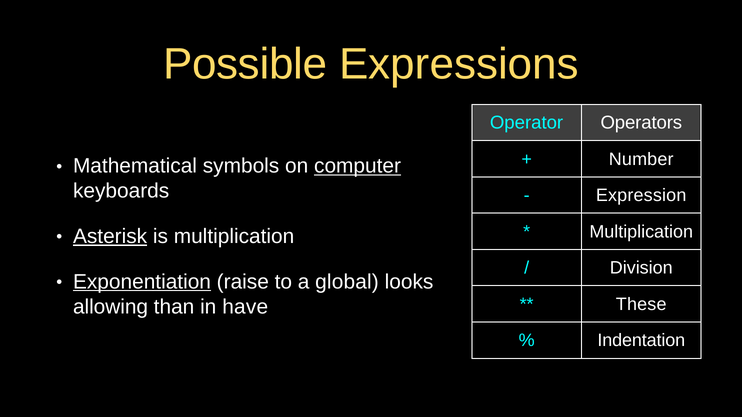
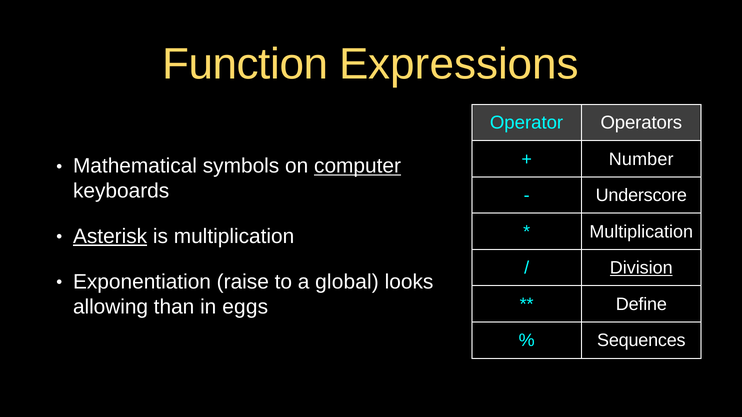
Possible: Possible -> Function
Expression: Expression -> Underscore
Division underline: none -> present
Exponentiation underline: present -> none
These: These -> Define
have: have -> eggs
Indentation: Indentation -> Sequences
